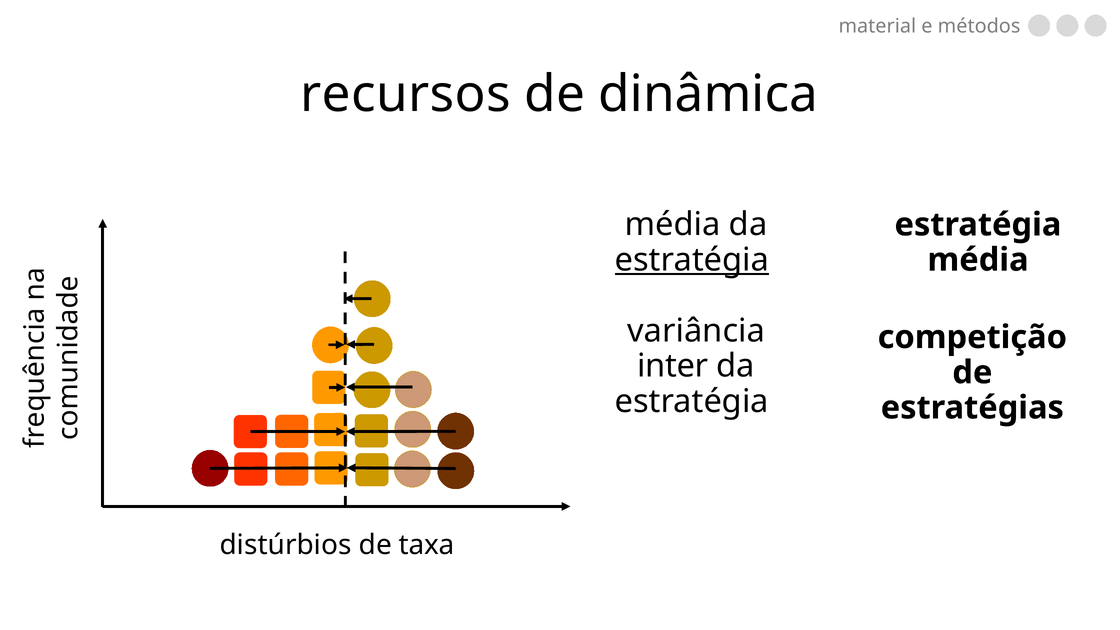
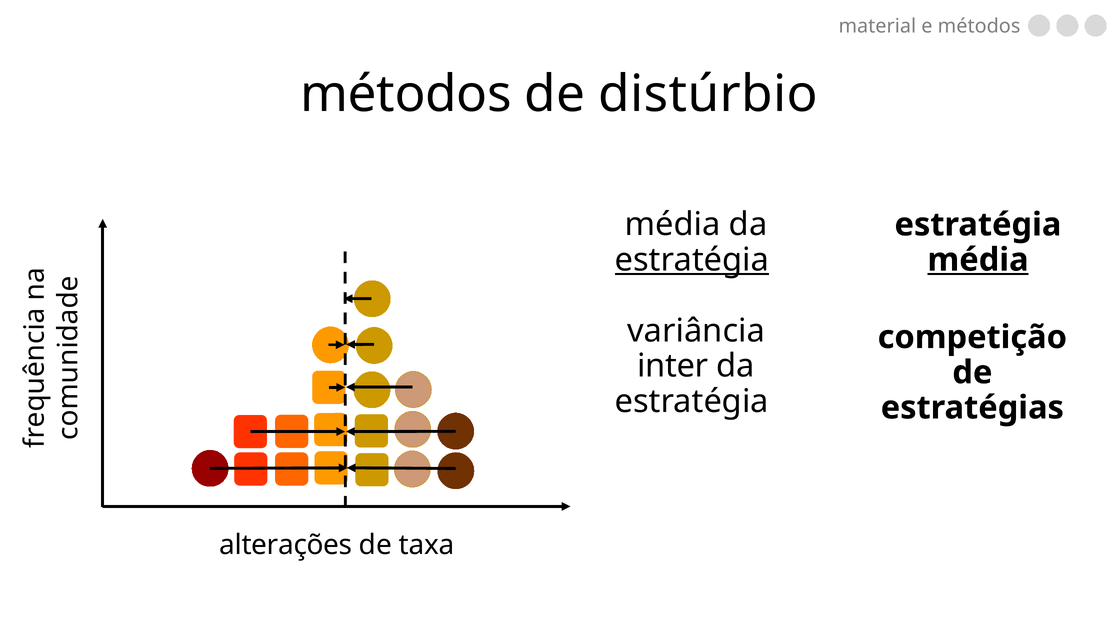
recursos at (406, 94): recursos -> métodos
dinâmica: dinâmica -> distúrbio
média at (978, 260) underline: none -> present
distúrbios: distúrbios -> alterações
